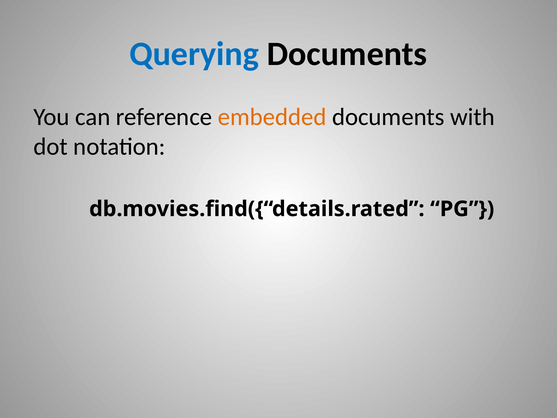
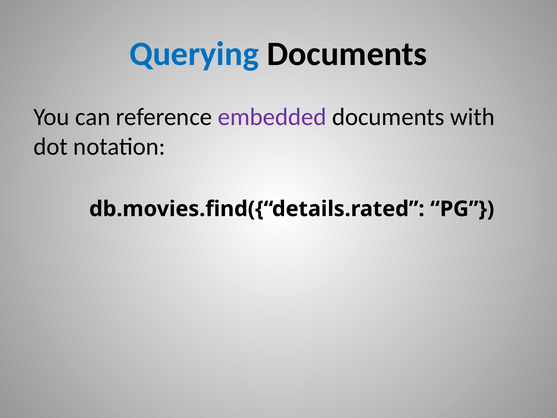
embedded colour: orange -> purple
